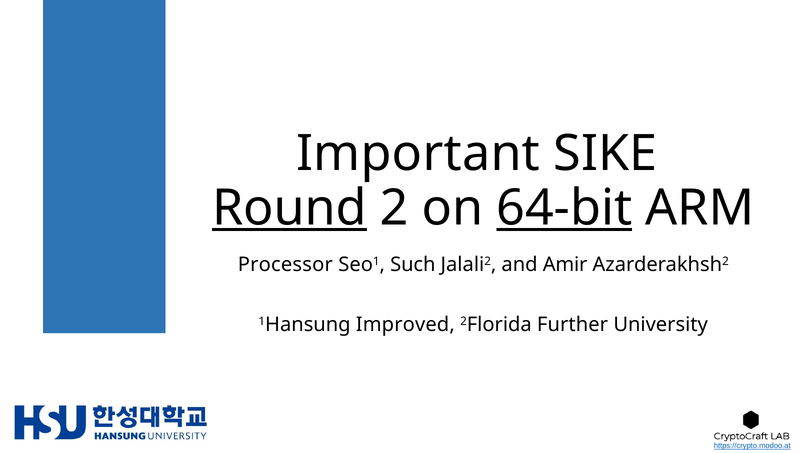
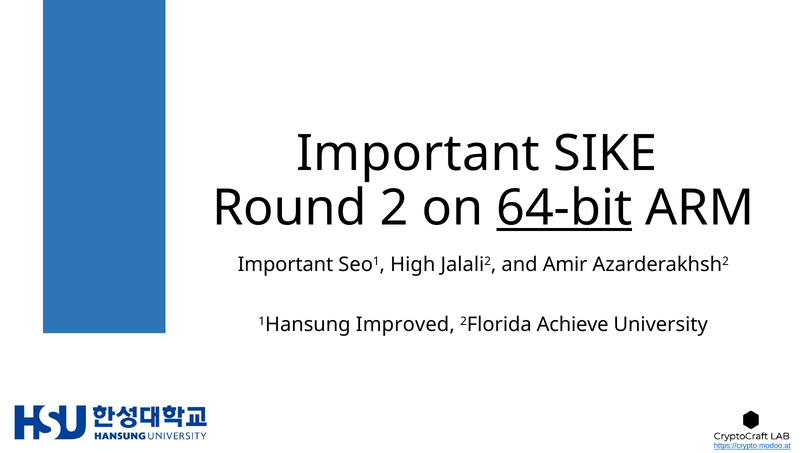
Round underline: present -> none
Processor at (285, 264): Processor -> Important
Such: Such -> High
Further: Further -> Achieve
